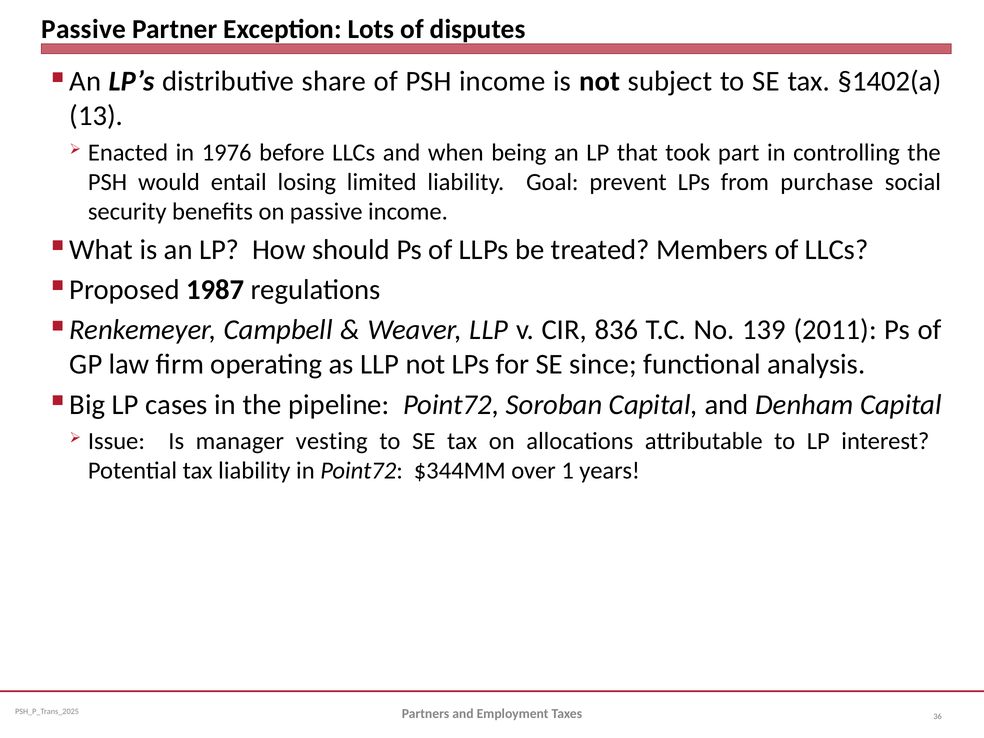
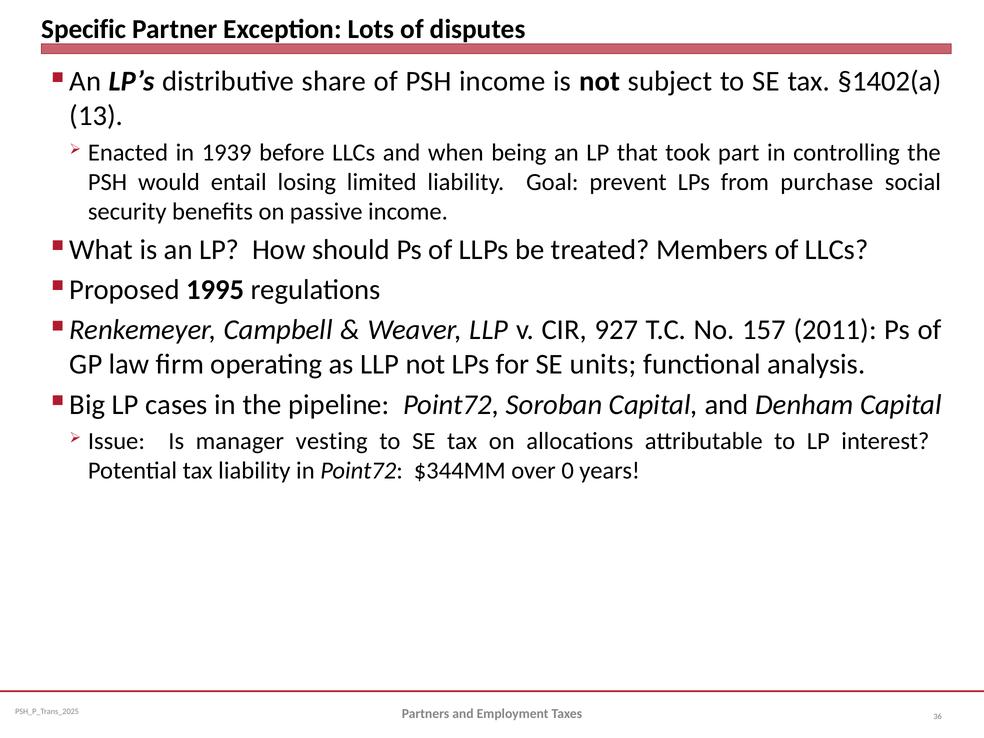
Passive at (84, 29): Passive -> Specific
1976: 1976 -> 1939
1987: 1987 -> 1995
836: 836 -> 927
139: 139 -> 157
since: since -> units
1: 1 -> 0
